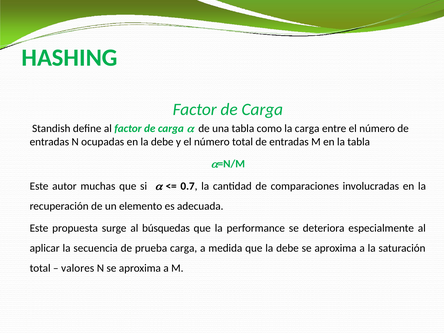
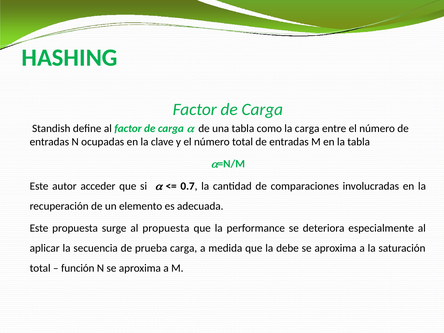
en la debe: debe -> clave
muchas: muchas -> acceder
al búsquedas: búsquedas -> propuesta
valores: valores -> función
